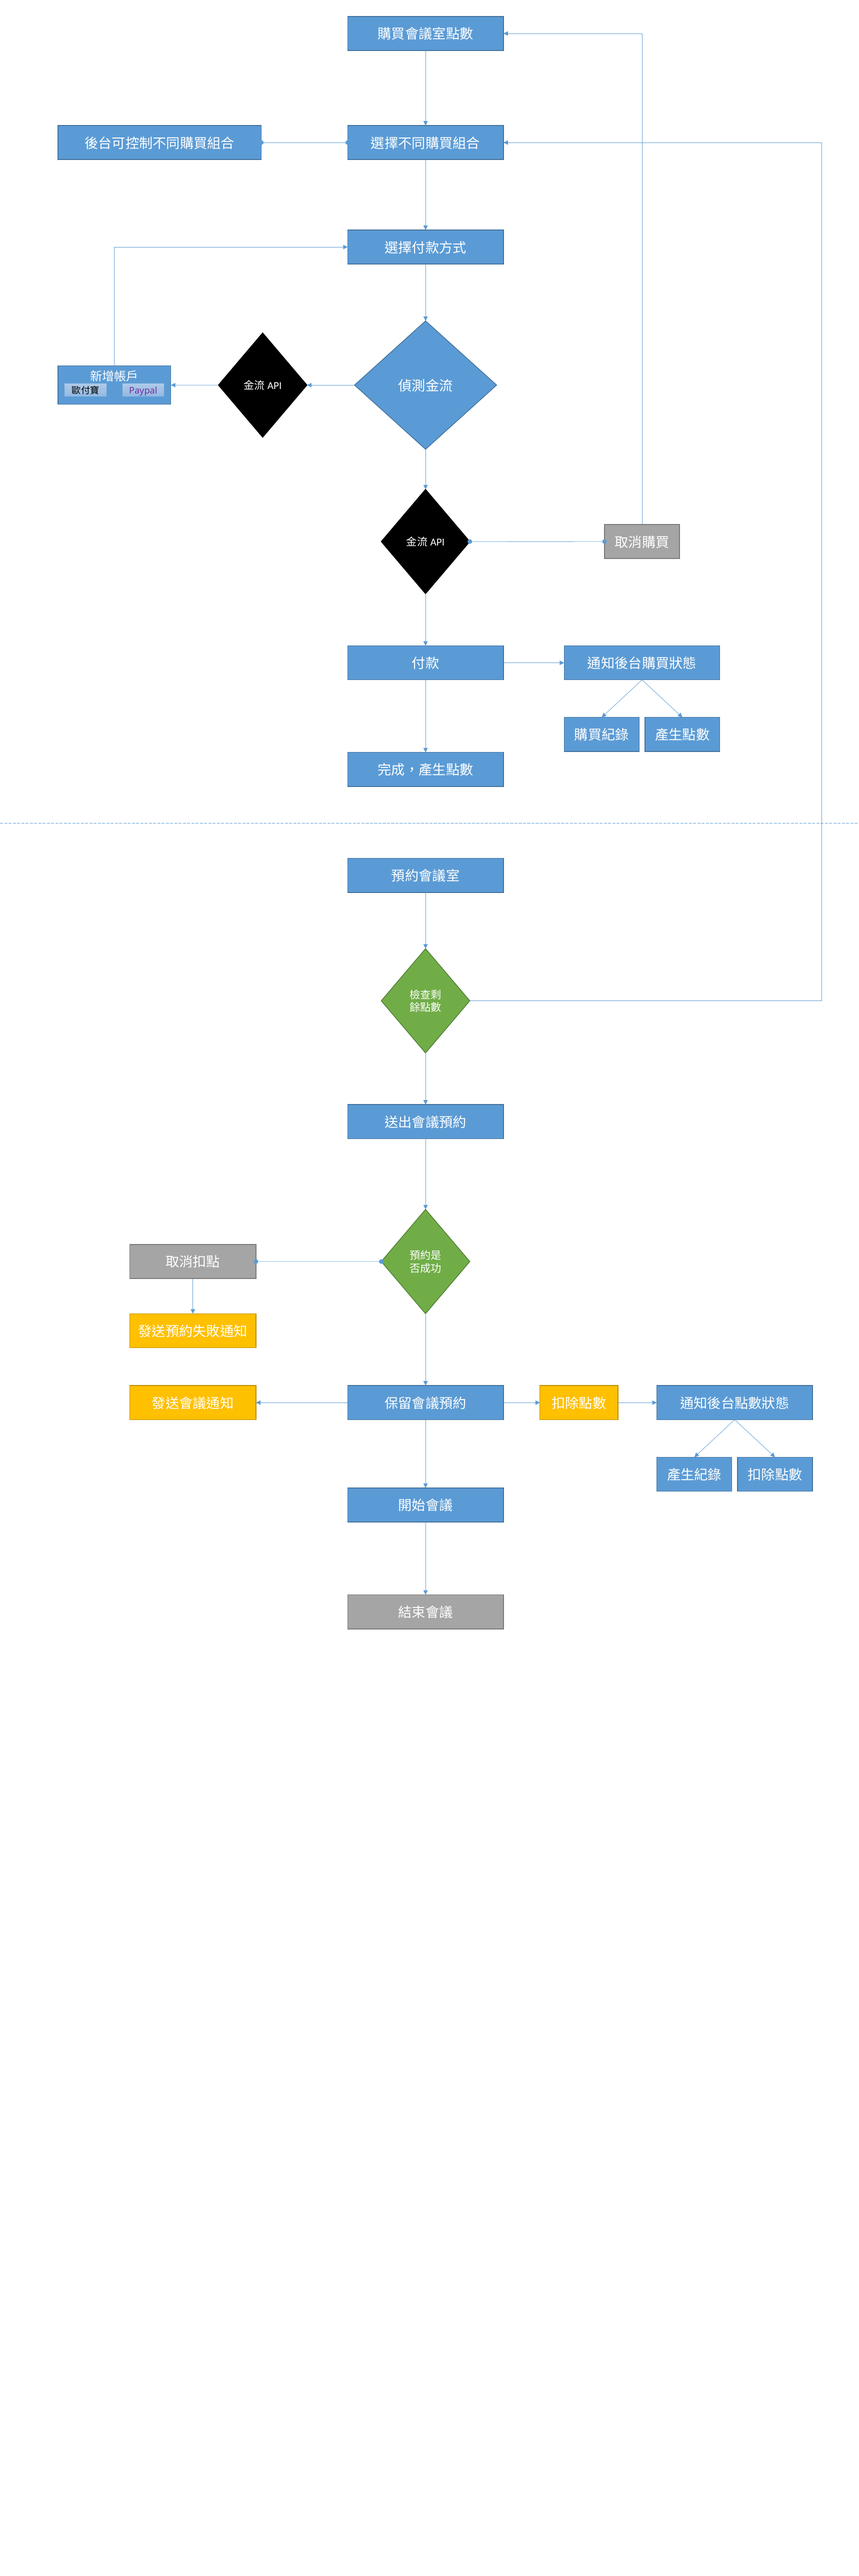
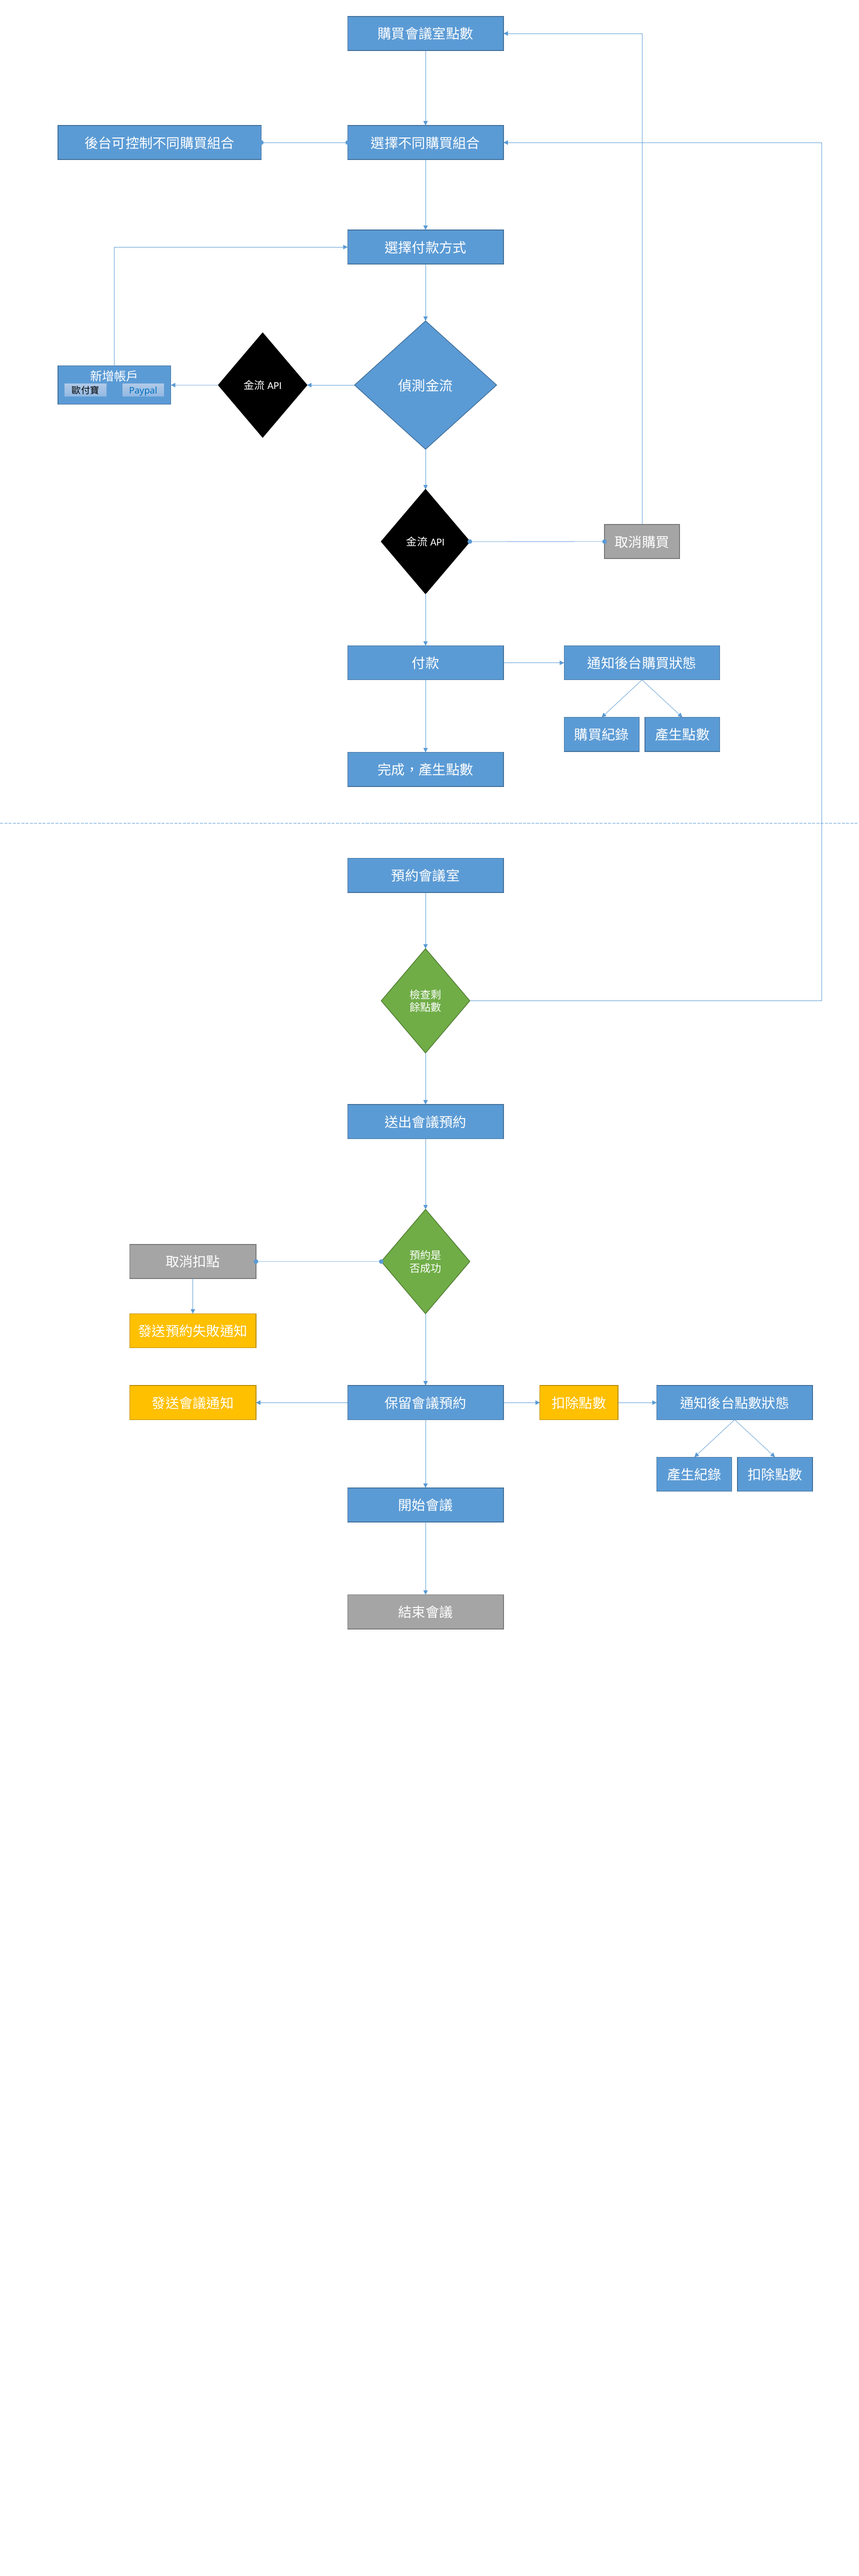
Paypal colour: purple -> blue
